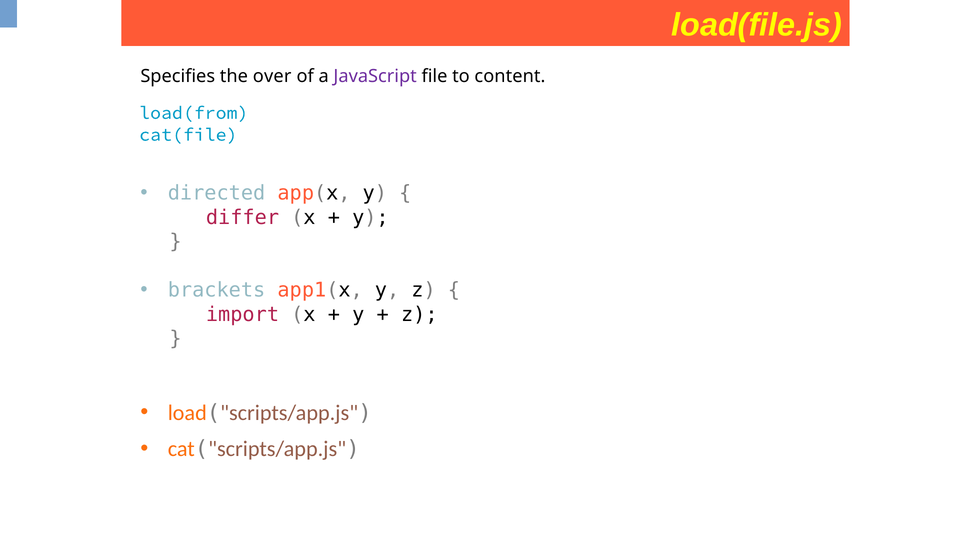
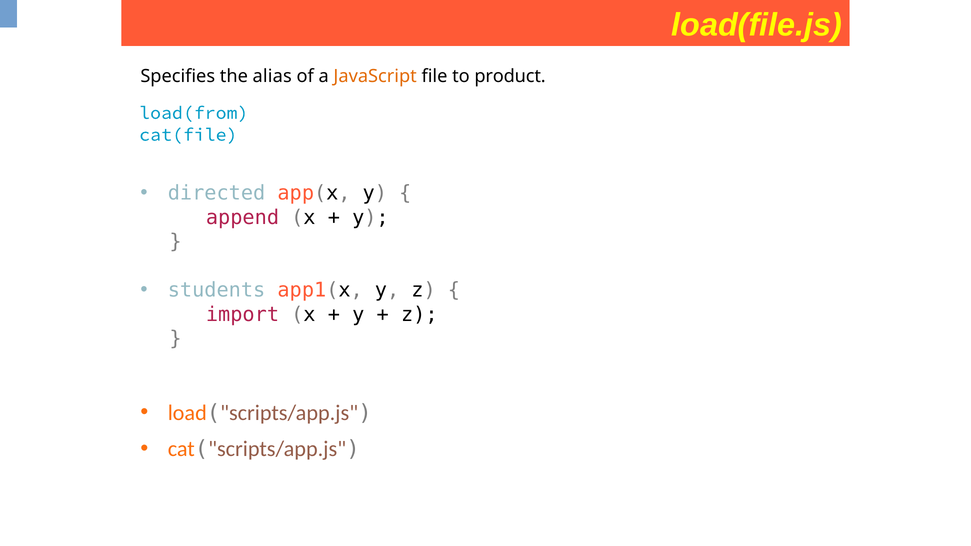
over: over -> alias
JavaScript colour: purple -> orange
content: content -> product
differ: differ -> append
brackets: brackets -> students
